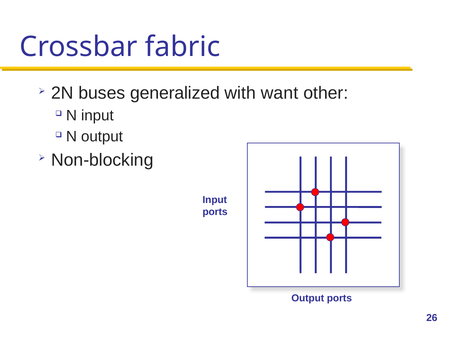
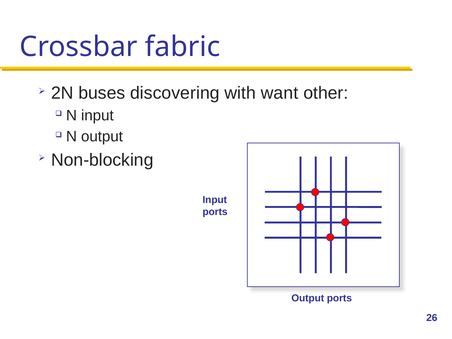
generalized: generalized -> discovering
